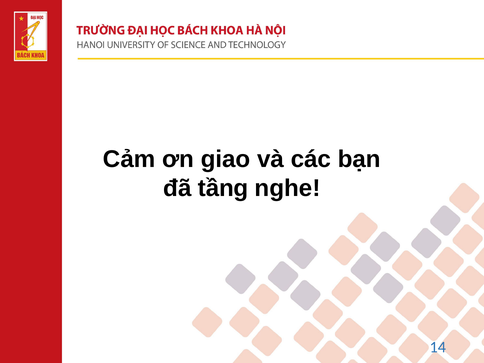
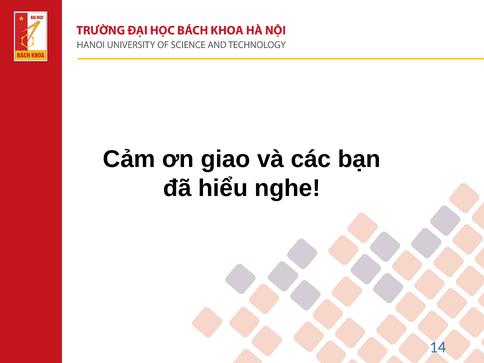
tầng: tầng -> hiểu
